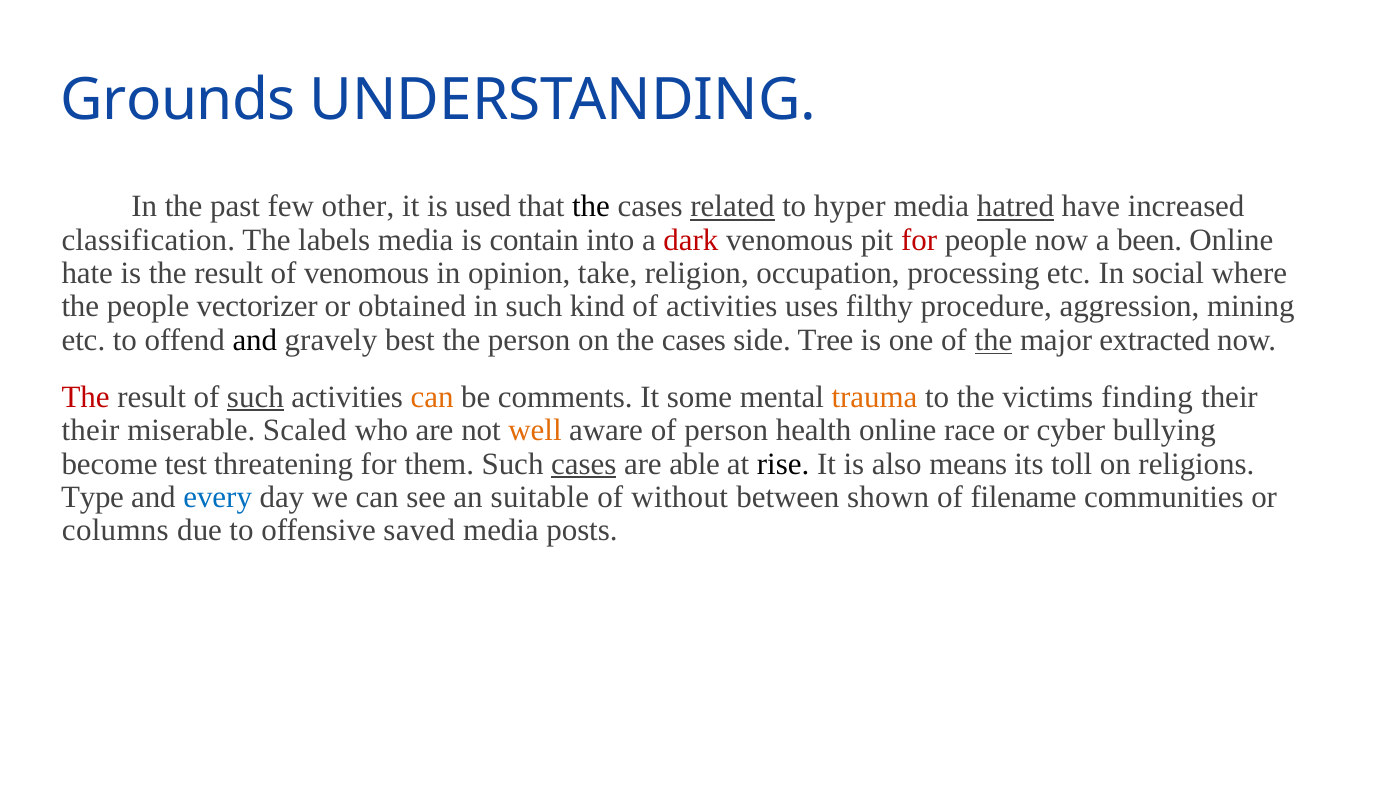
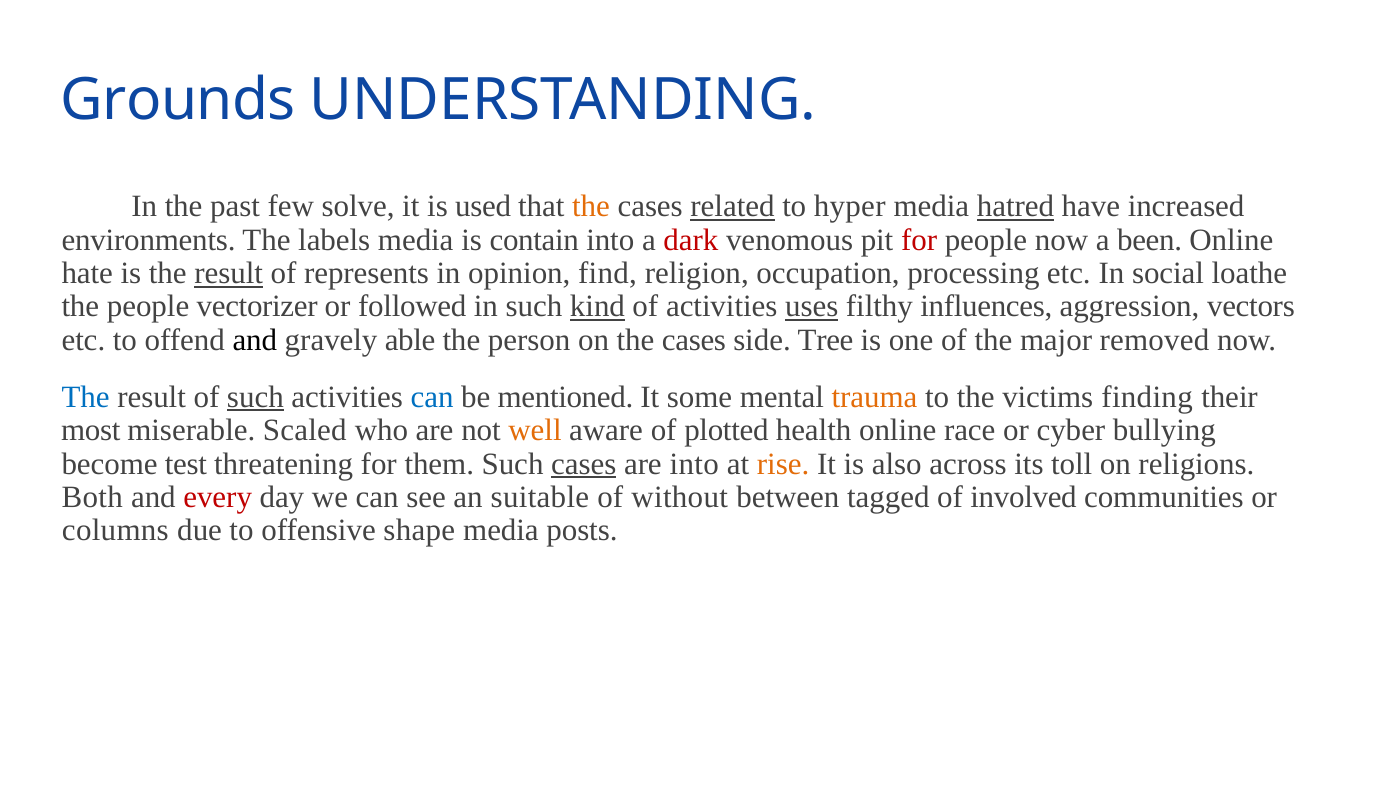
other: other -> solve
the at (591, 206) colour: black -> orange
classification: classification -> environments
result at (229, 273) underline: none -> present
of venomous: venomous -> represents
take: take -> find
where: where -> loathe
obtained: obtained -> followed
kind underline: none -> present
uses underline: none -> present
procedure: procedure -> influences
mining: mining -> vectors
best: best -> able
the at (993, 340) underline: present -> none
extracted: extracted -> removed
The at (86, 397) colour: red -> blue
can at (432, 397) colour: orange -> blue
comments: comments -> mentioned
their at (91, 431): their -> most
of person: person -> plotted
are able: able -> into
rise colour: black -> orange
means: means -> across
Type: Type -> Both
every colour: blue -> red
shown: shown -> tagged
filename: filename -> involved
saved: saved -> shape
